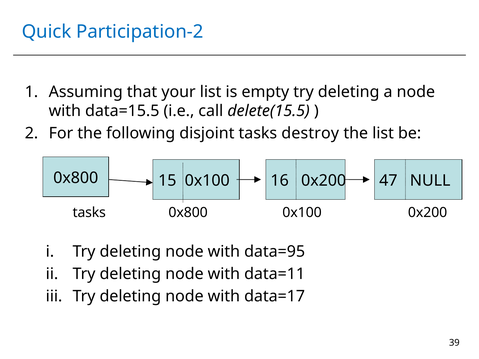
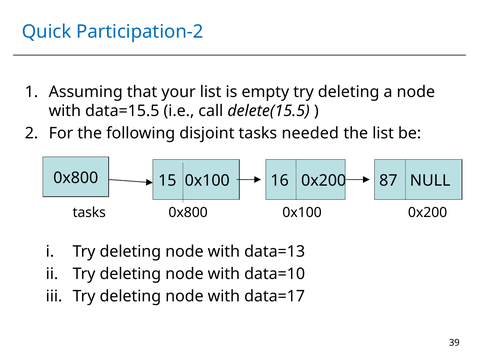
destroy: destroy -> needed
47: 47 -> 87
data=95: data=95 -> data=13
data=11: data=11 -> data=10
